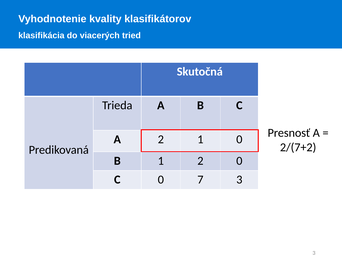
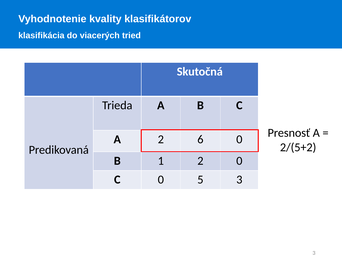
2 1: 1 -> 6
2/(7+2: 2/(7+2 -> 2/(5+2
7: 7 -> 5
